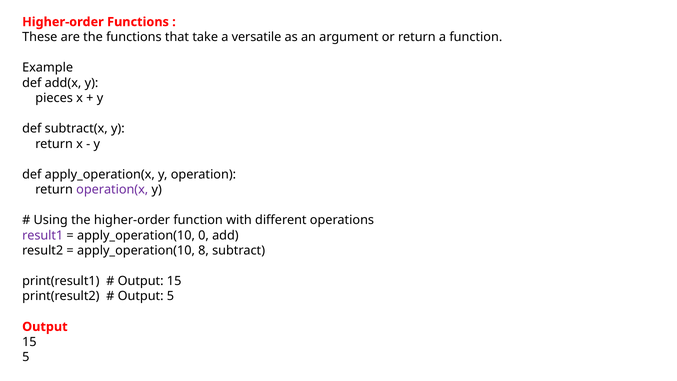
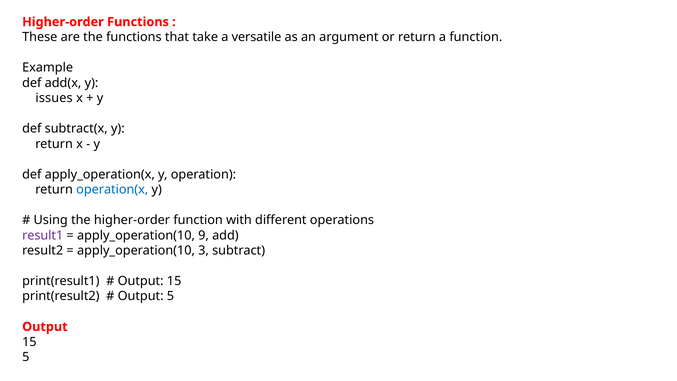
pieces: pieces -> issues
operation(x colour: purple -> blue
0: 0 -> 9
8: 8 -> 3
